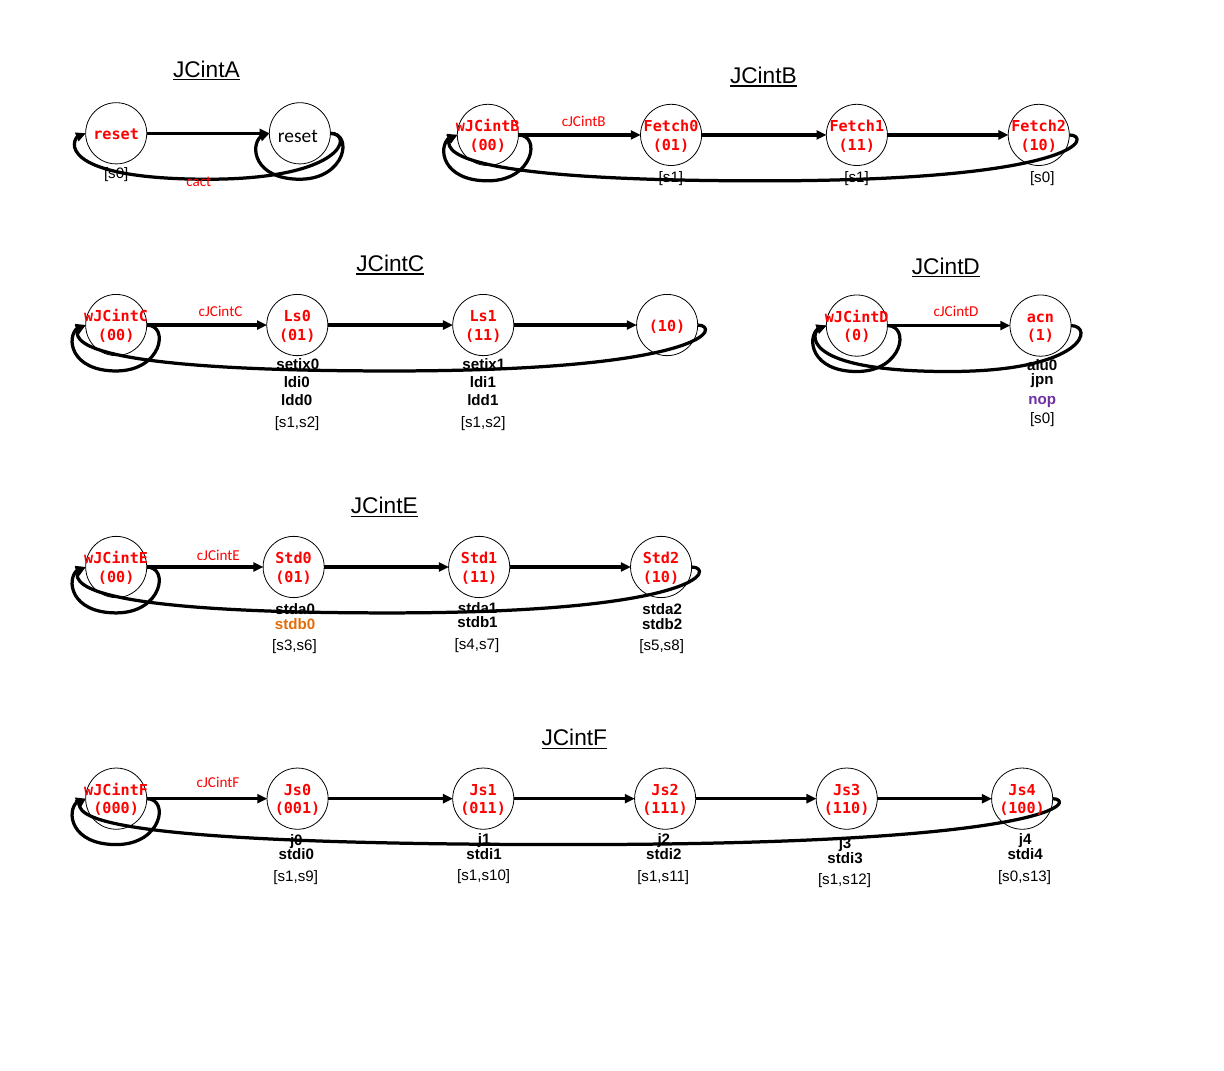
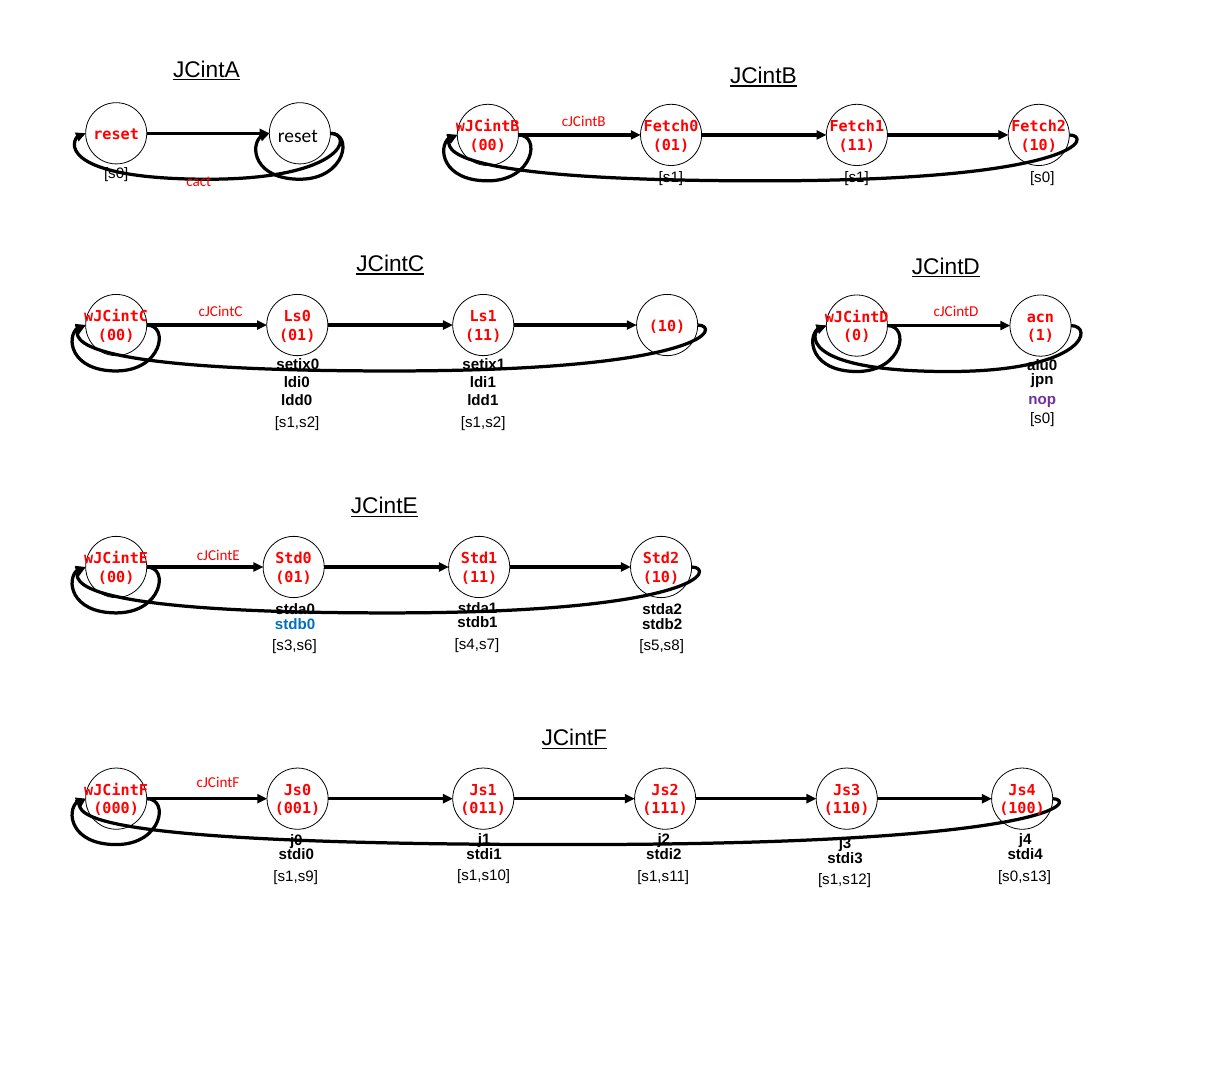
stdb0 colour: orange -> blue
